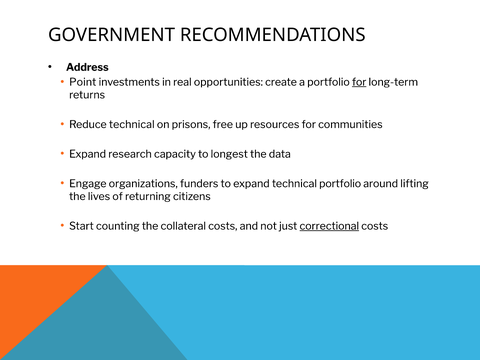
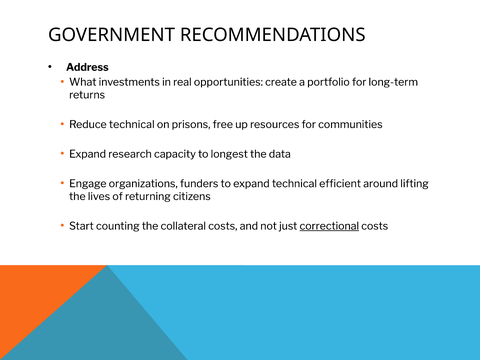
Point: Point -> What
for at (359, 82) underline: present -> none
technical portfolio: portfolio -> efficient
